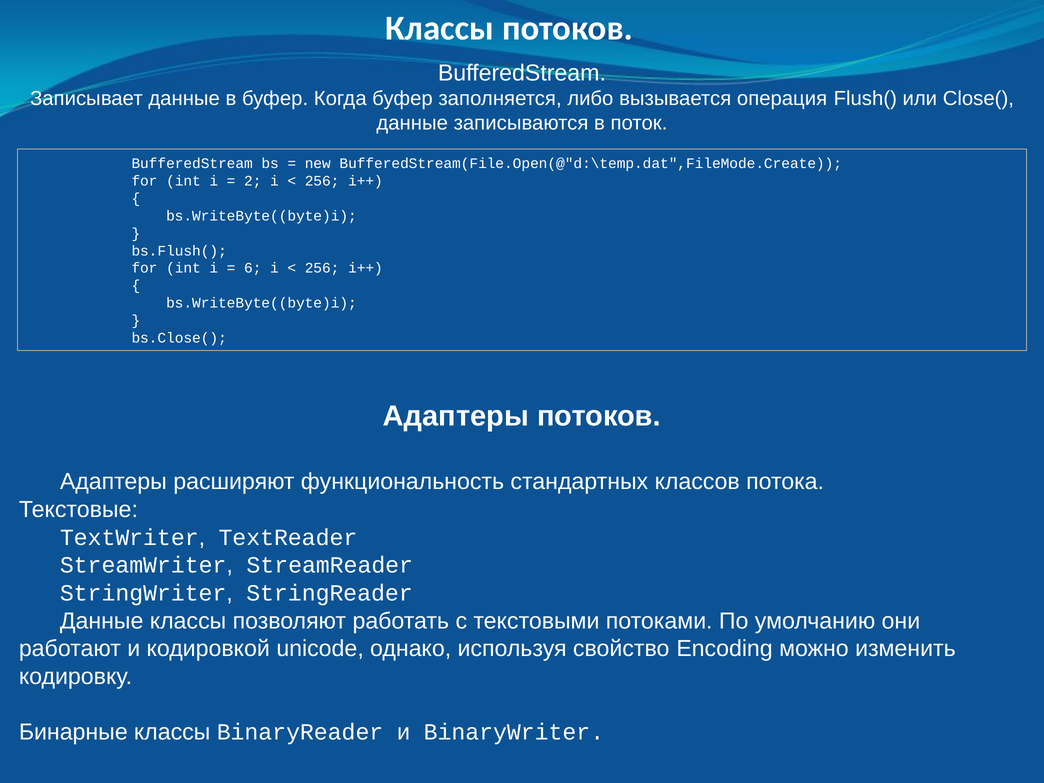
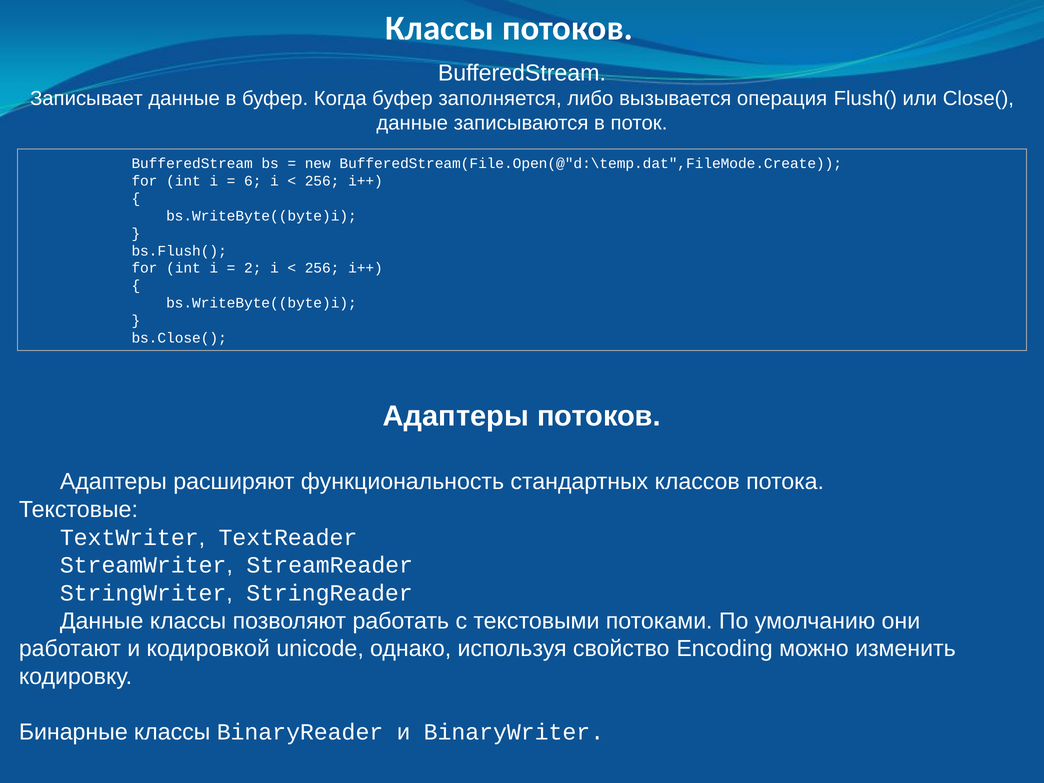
2: 2 -> 6
6: 6 -> 2
